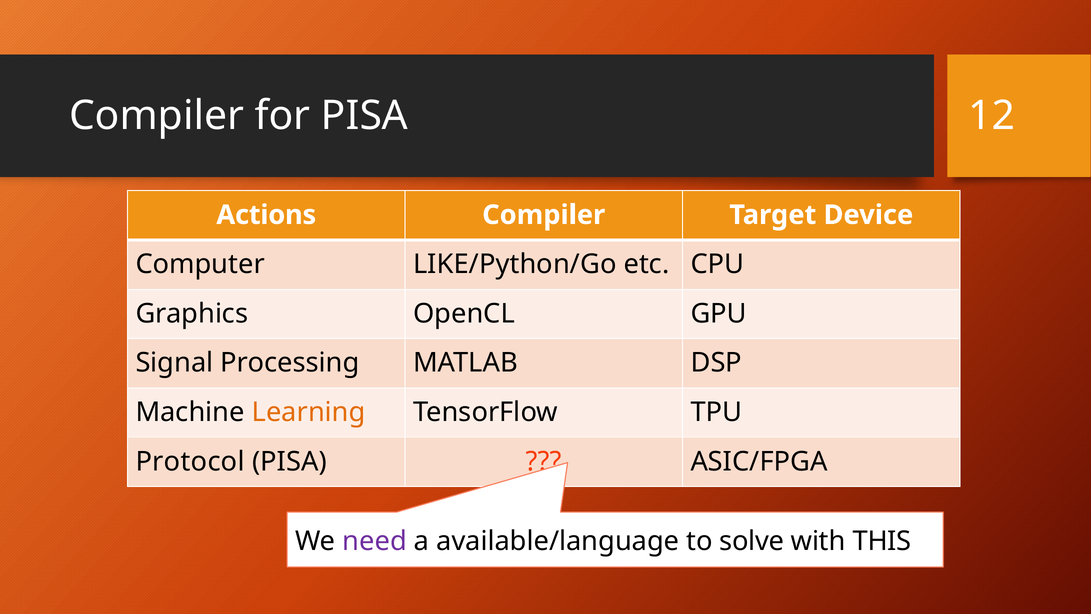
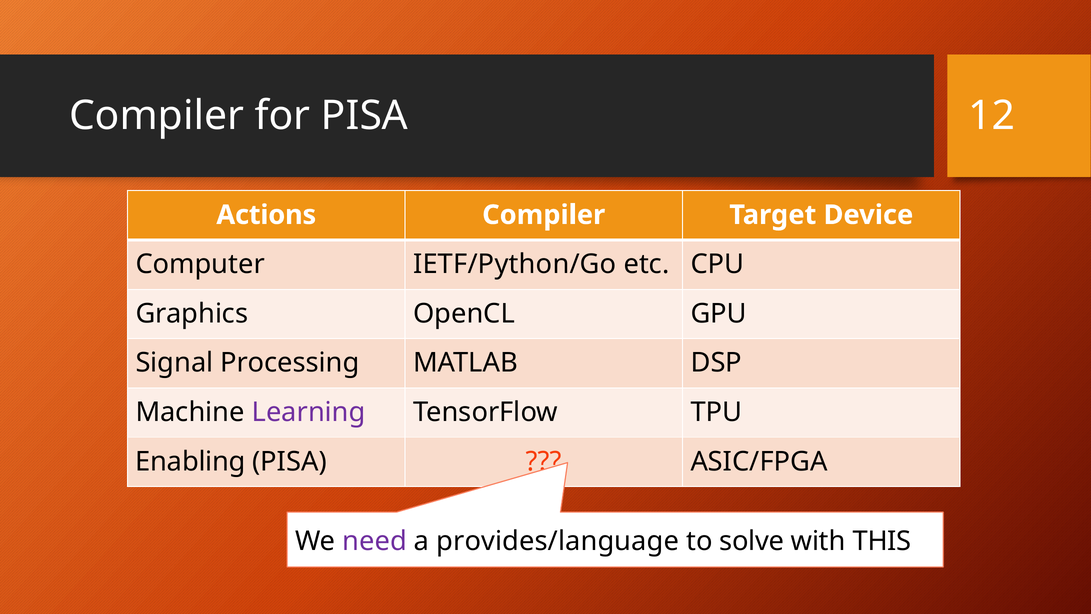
LIKE/Python/Go: LIKE/Python/Go -> IETF/Python/Go
Learning colour: orange -> purple
Protocol: Protocol -> Enabling
available/language: available/language -> provides/language
